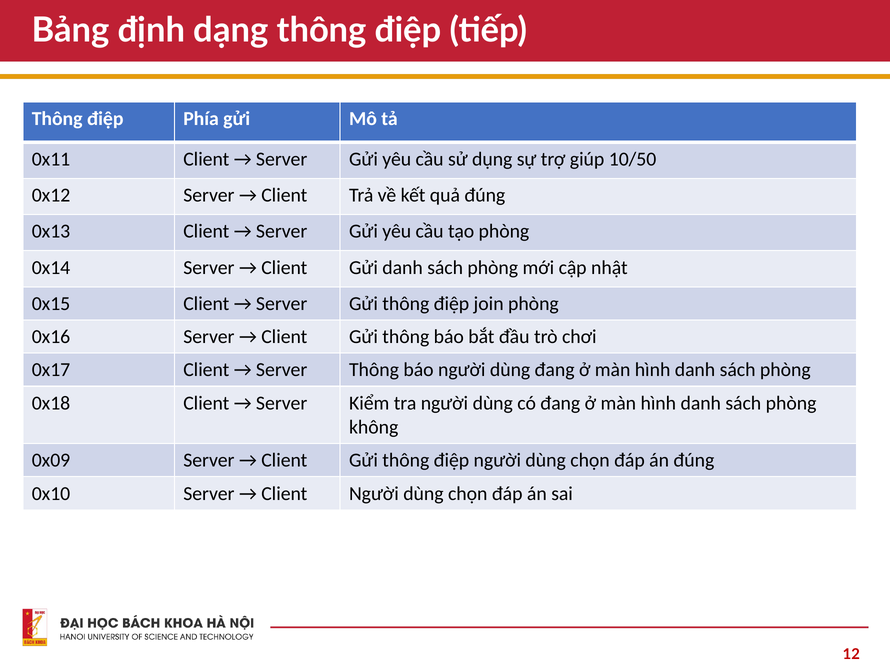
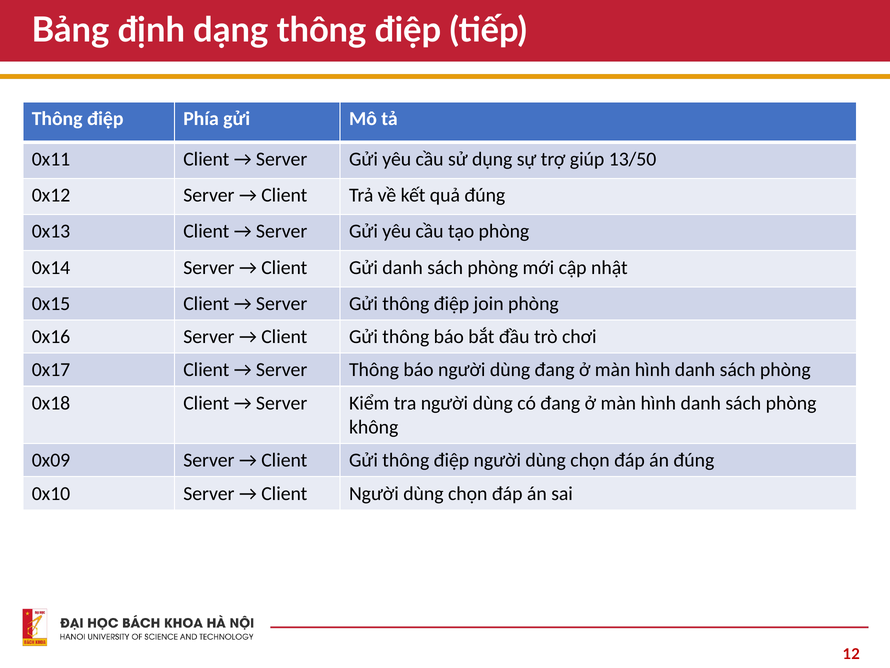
10/50: 10/50 -> 13/50
